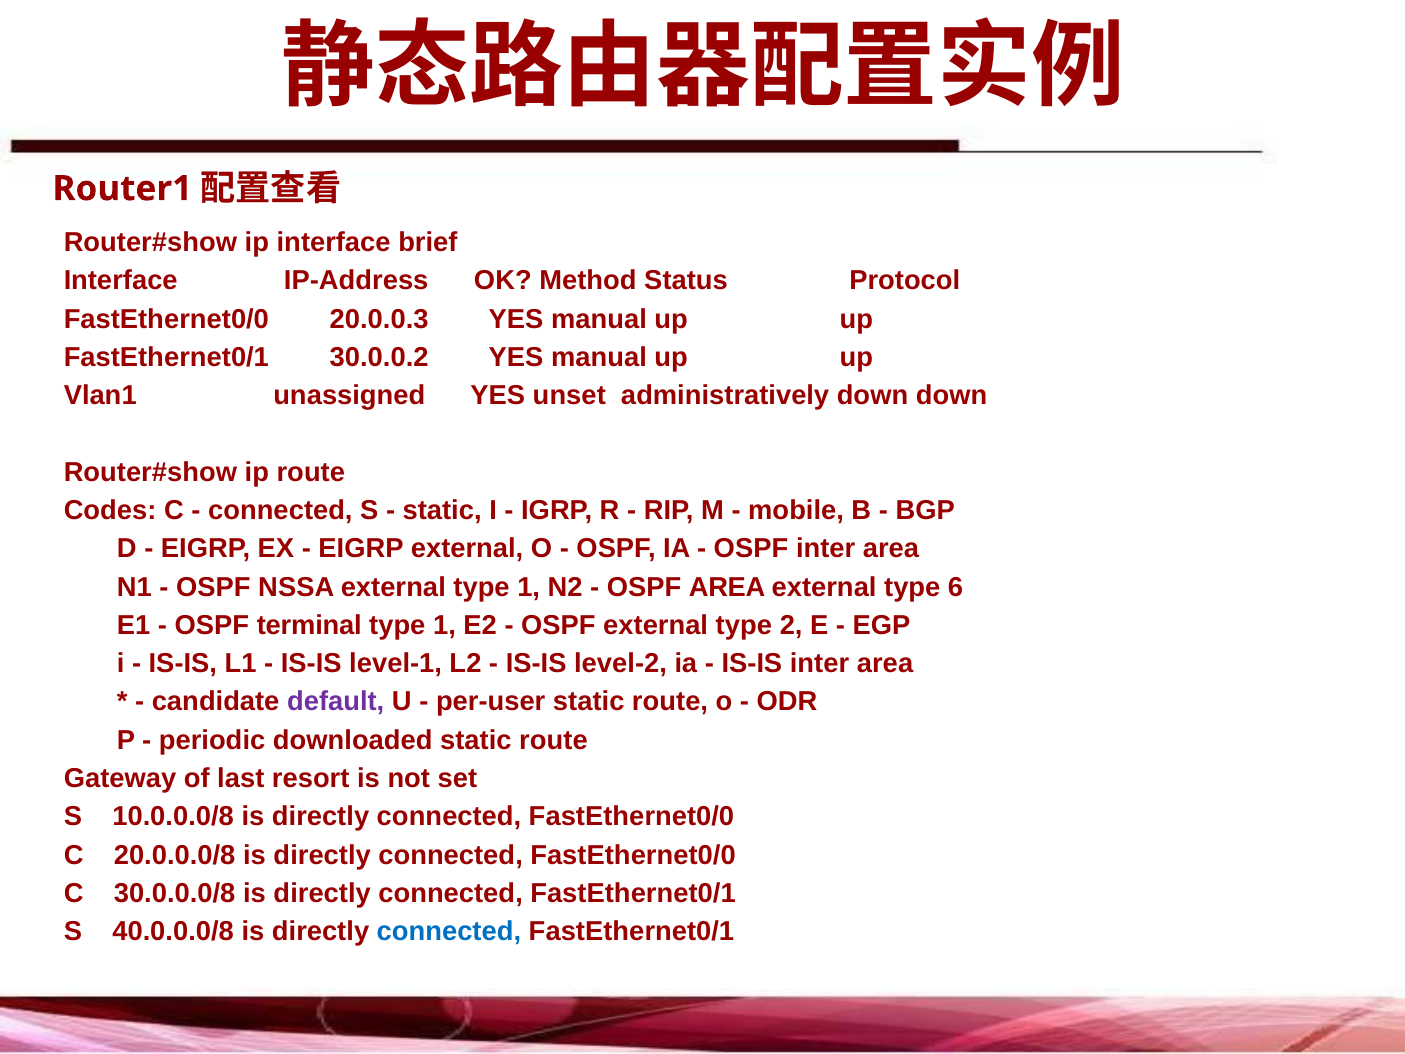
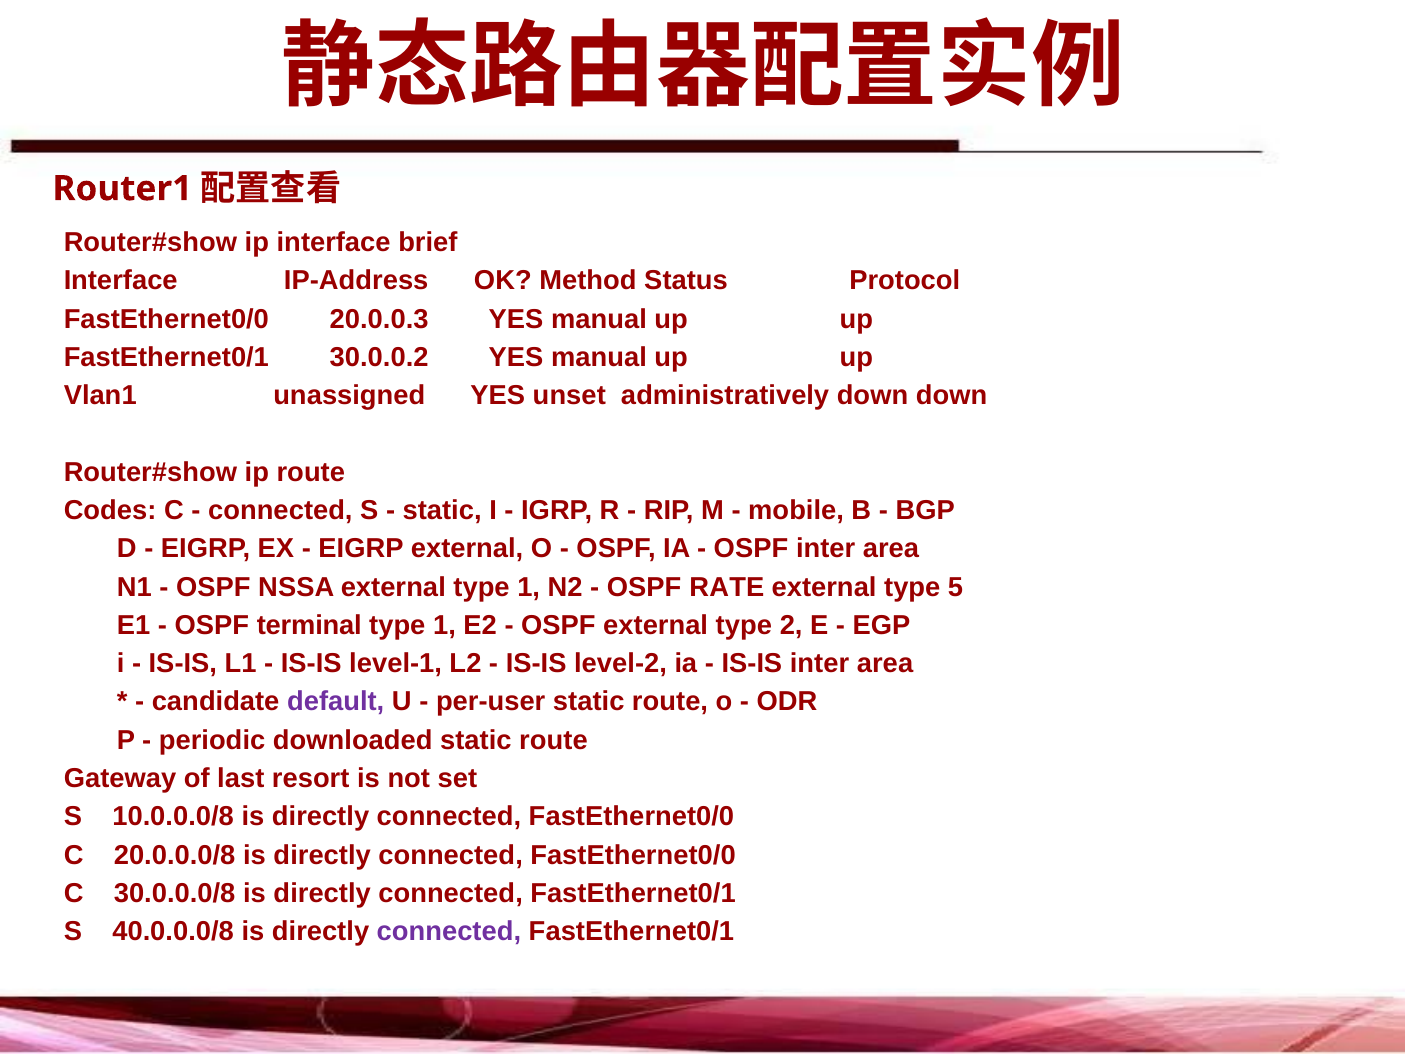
OSPF AREA: AREA -> RATE
6: 6 -> 5
connected at (449, 931) colour: blue -> purple
